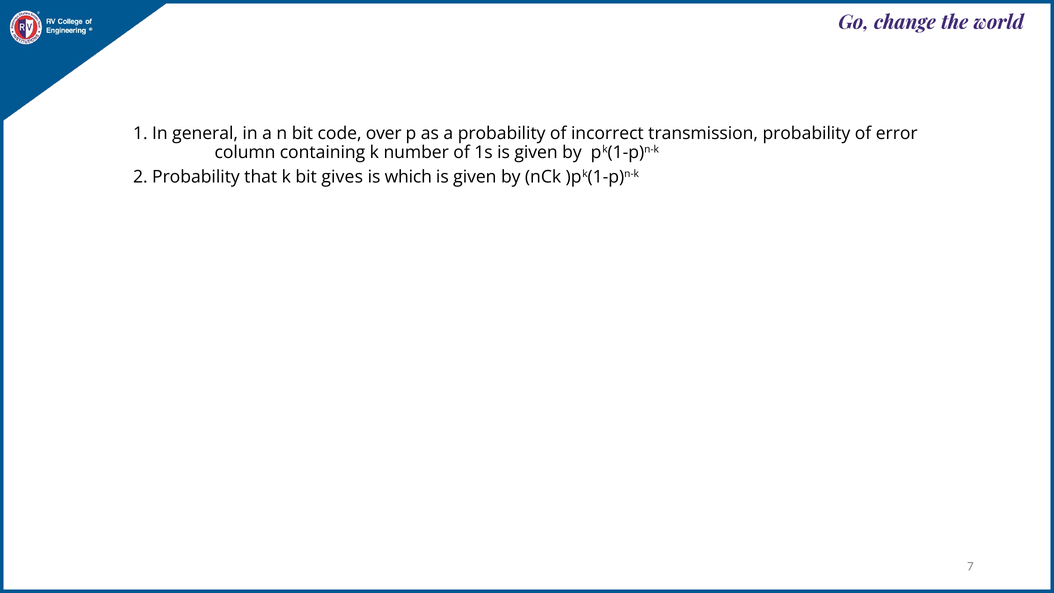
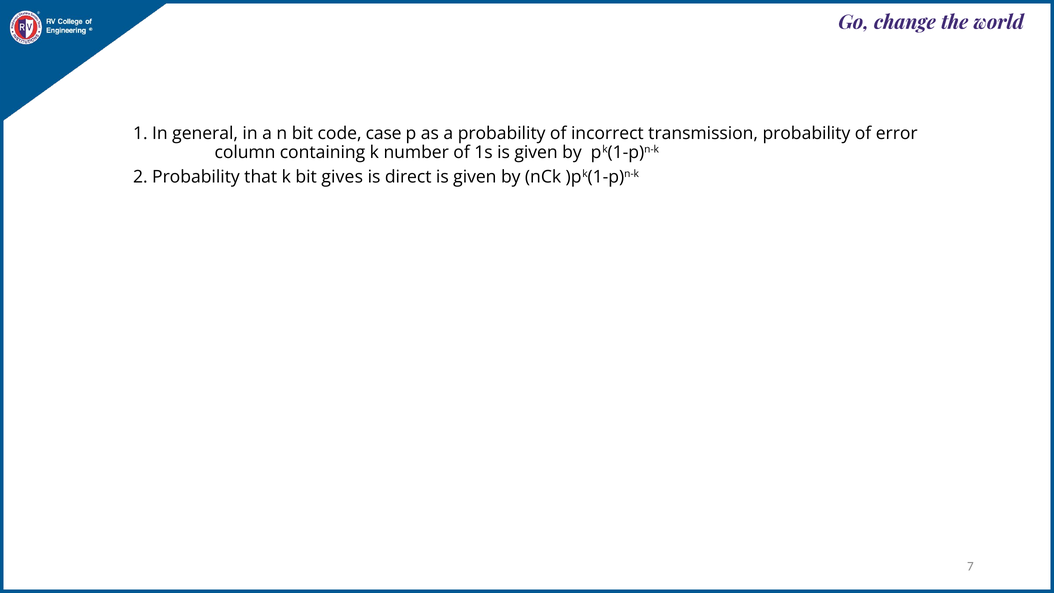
over: over -> case
which: which -> direct
